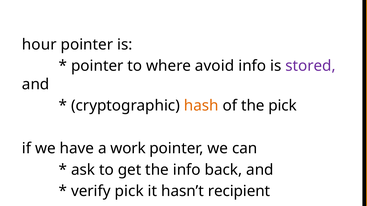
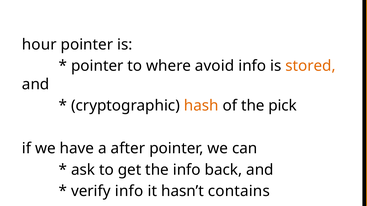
stored colour: purple -> orange
work: work -> after
verify pick: pick -> info
recipient: recipient -> contains
